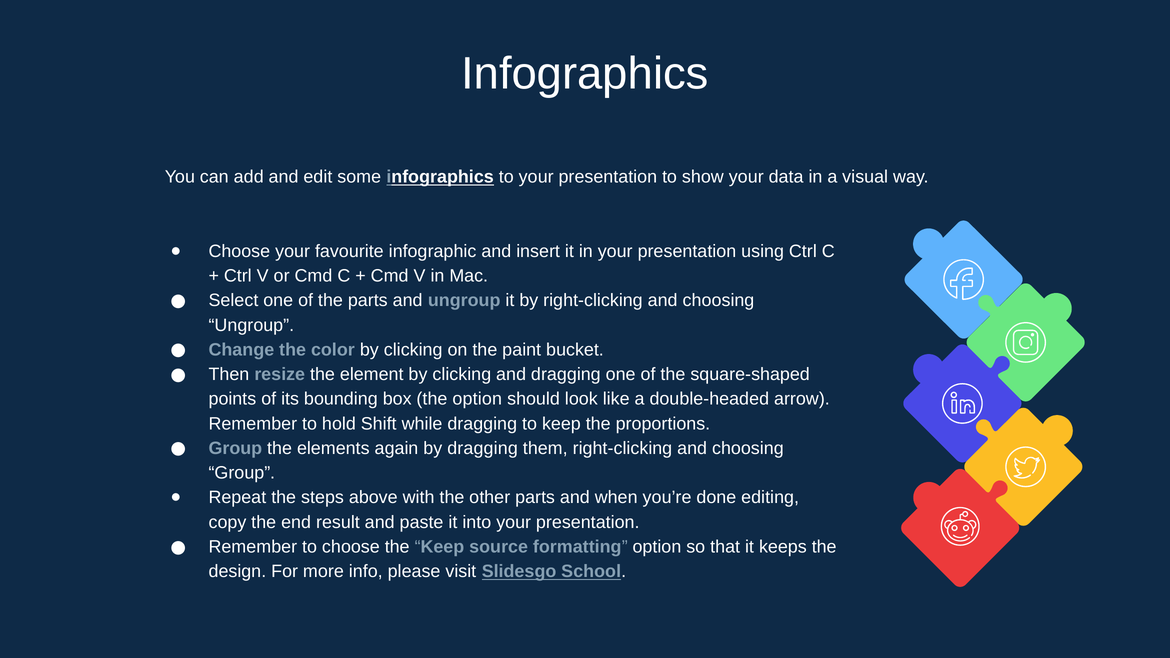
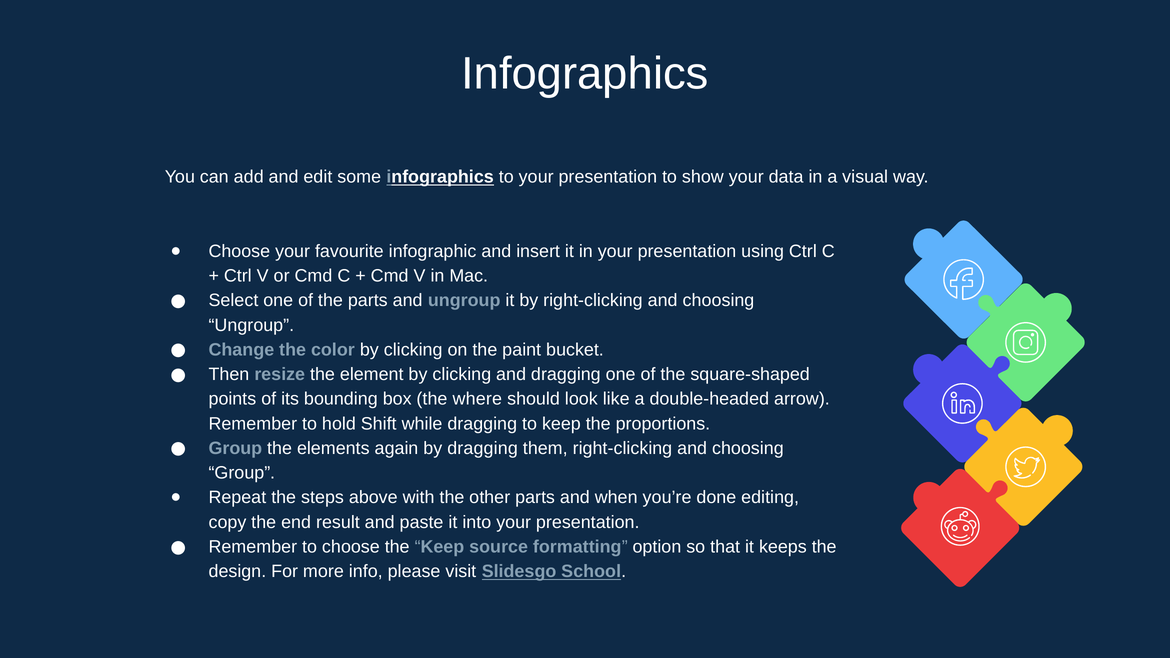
the option: option -> where
